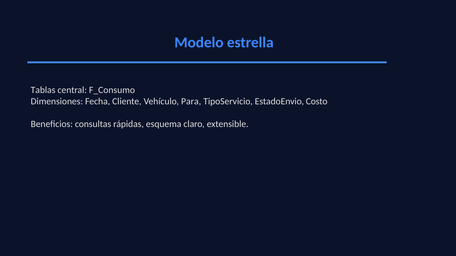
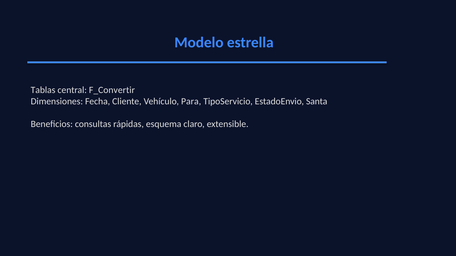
F_Consumo: F_Consumo -> F_Convertir
Costo: Costo -> Santa
